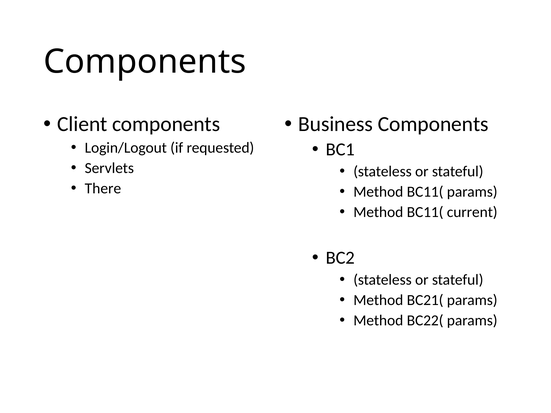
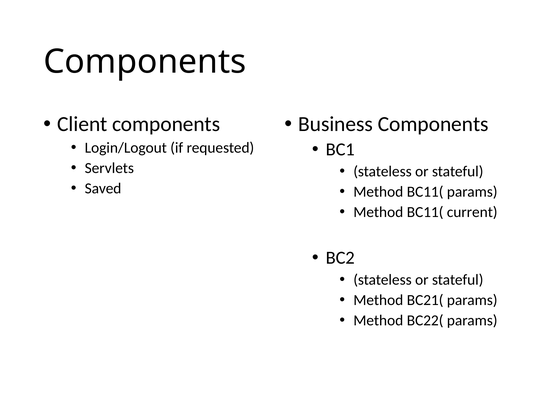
There: There -> Saved
